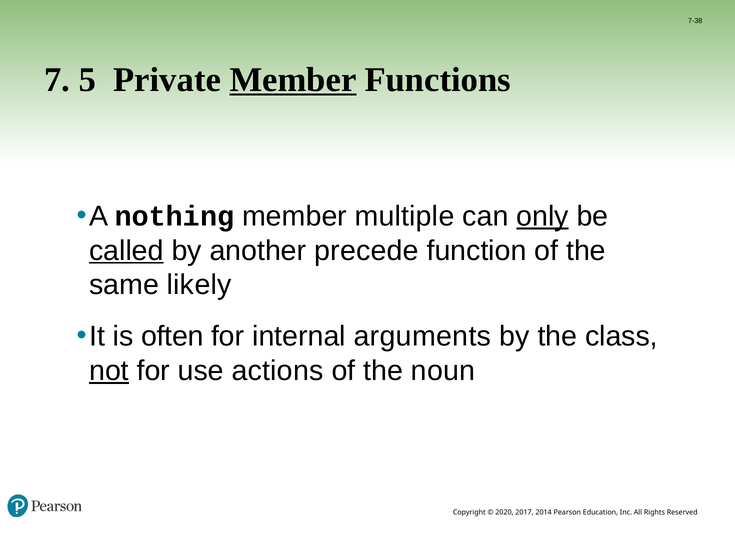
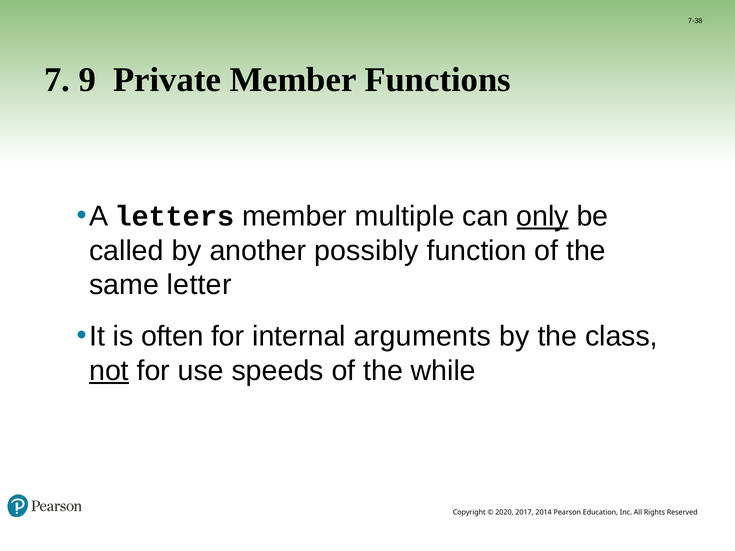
5: 5 -> 9
Member at (293, 80) underline: present -> none
nothing: nothing -> letters
called underline: present -> none
precede: precede -> possibly
likely: likely -> letter
actions: actions -> speeds
noun: noun -> while
